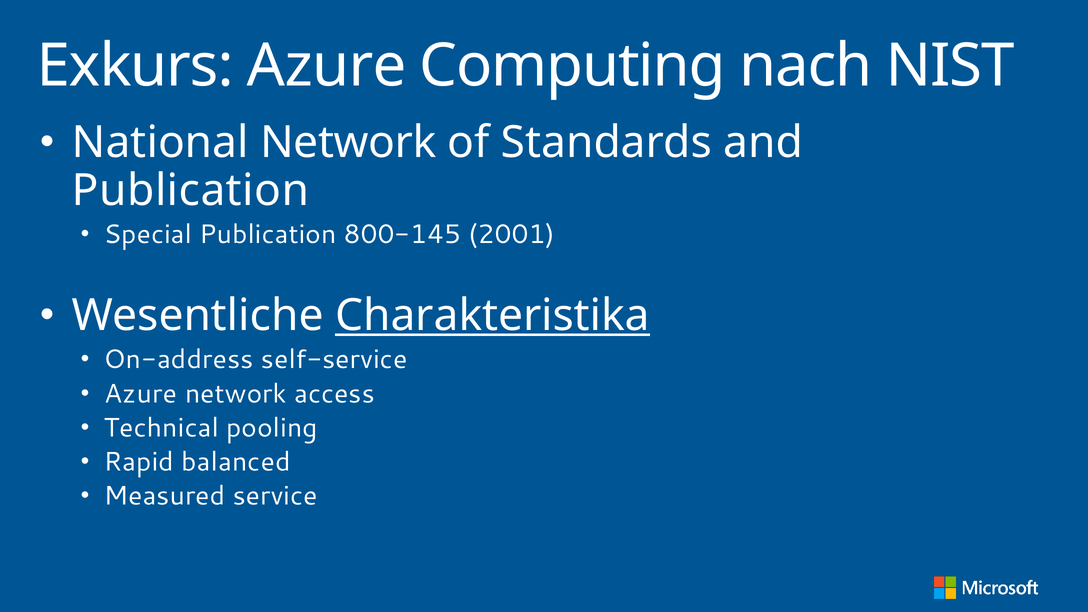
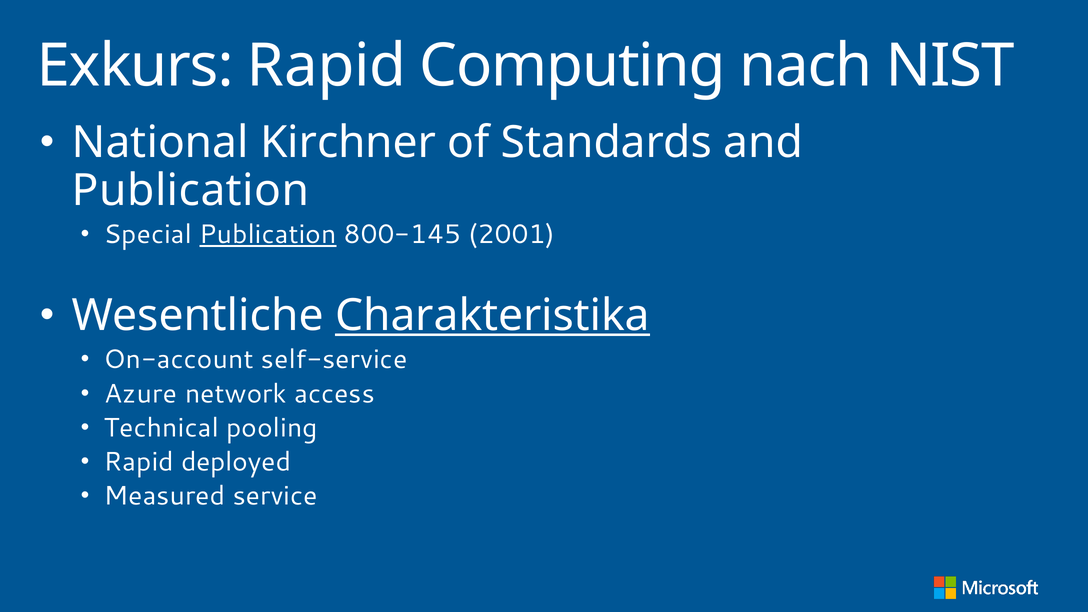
Exkurs Azure: Azure -> Rapid
National Network: Network -> Kirchner
Publication at (268, 234) underline: none -> present
On-address: On-address -> On-account
balanced: balanced -> deployed
